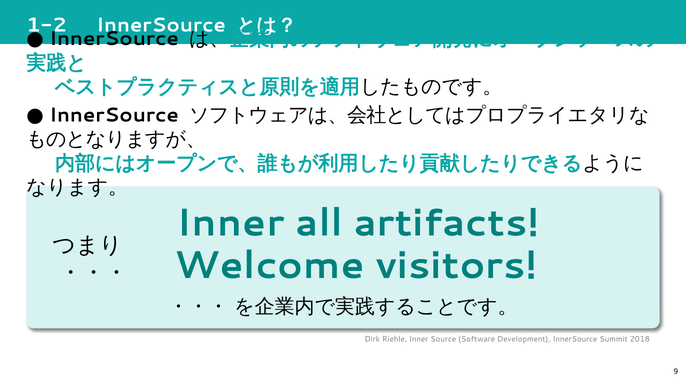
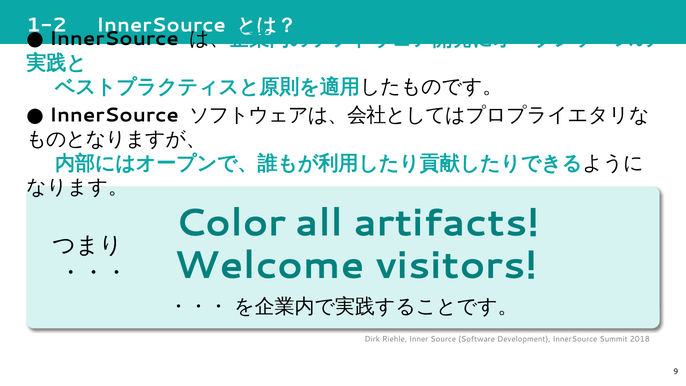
Inner at (230, 223): Inner -> Color
